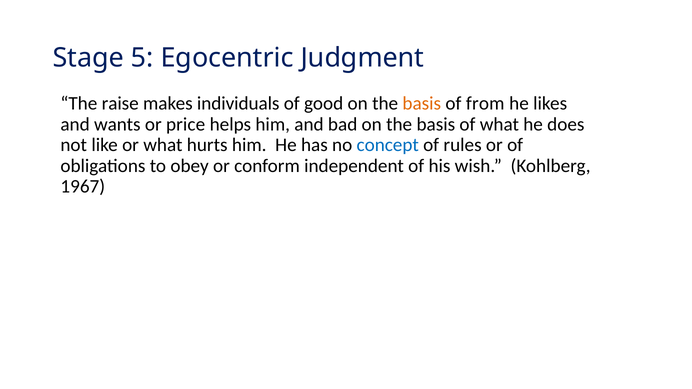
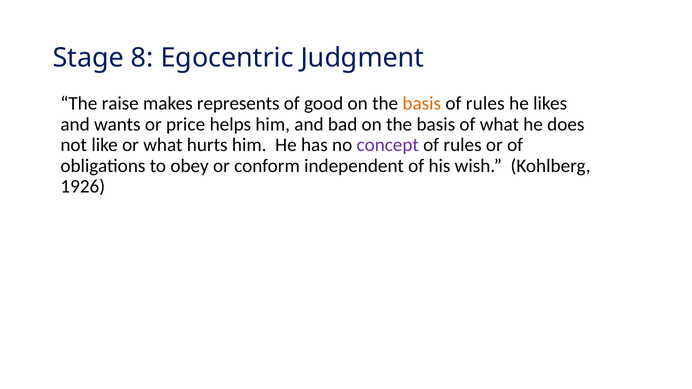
5: 5 -> 8
individuals: individuals -> represents
from at (485, 104): from -> rules
concept colour: blue -> purple
1967: 1967 -> 1926
